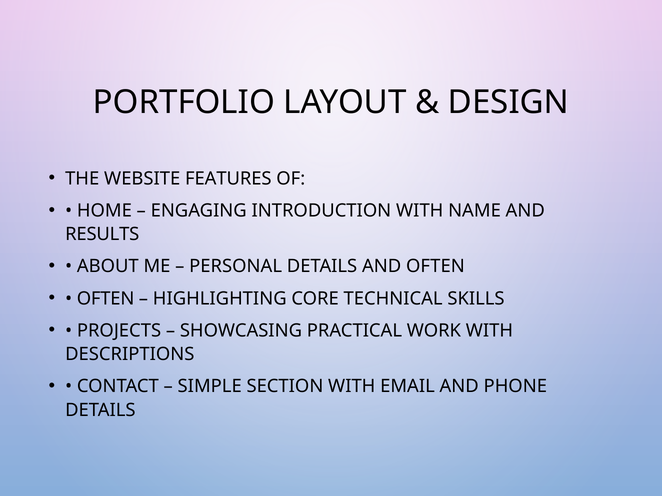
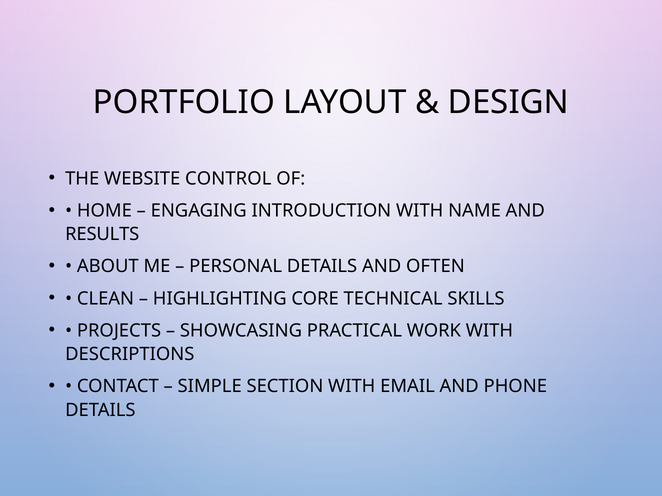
FEATURES: FEATURES -> CONTROL
OFTEN at (106, 299): OFTEN -> CLEAN
